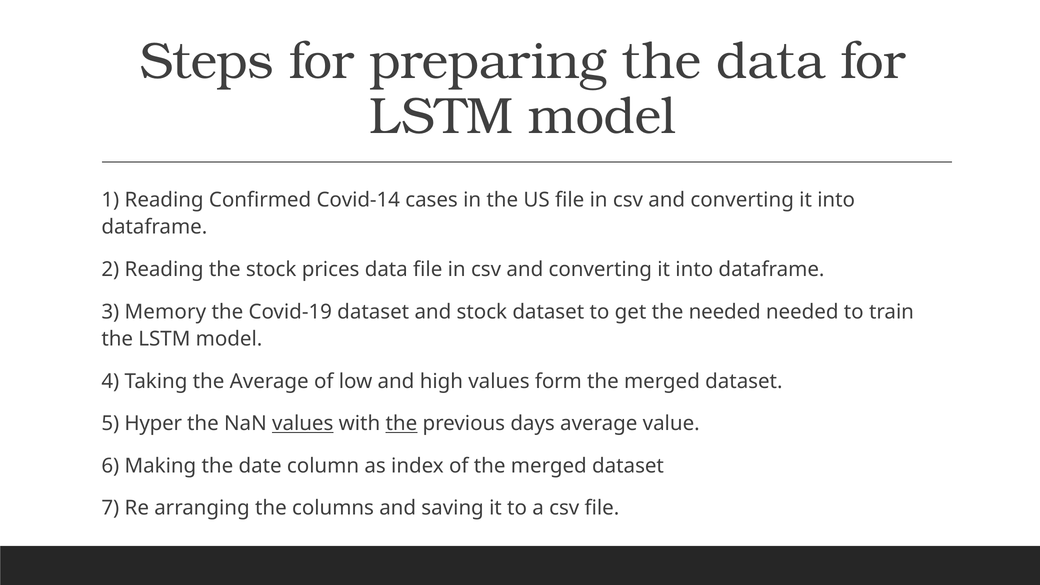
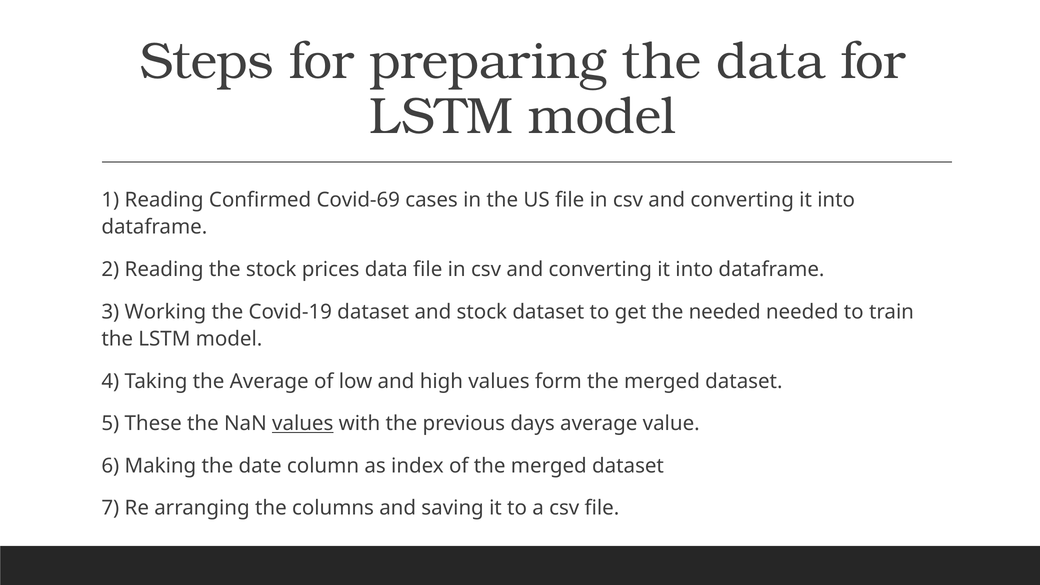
Covid-14: Covid-14 -> Covid-69
Memory: Memory -> Working
Hyper: Hyper -> These
the at (401, 424) underline: present -> none
